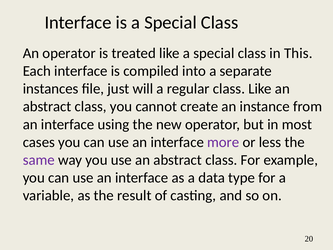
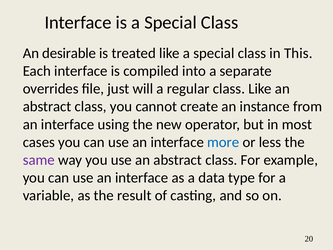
An operator: operator -> desirable
instances: instances -> overrides
more colour: purple -> blue
